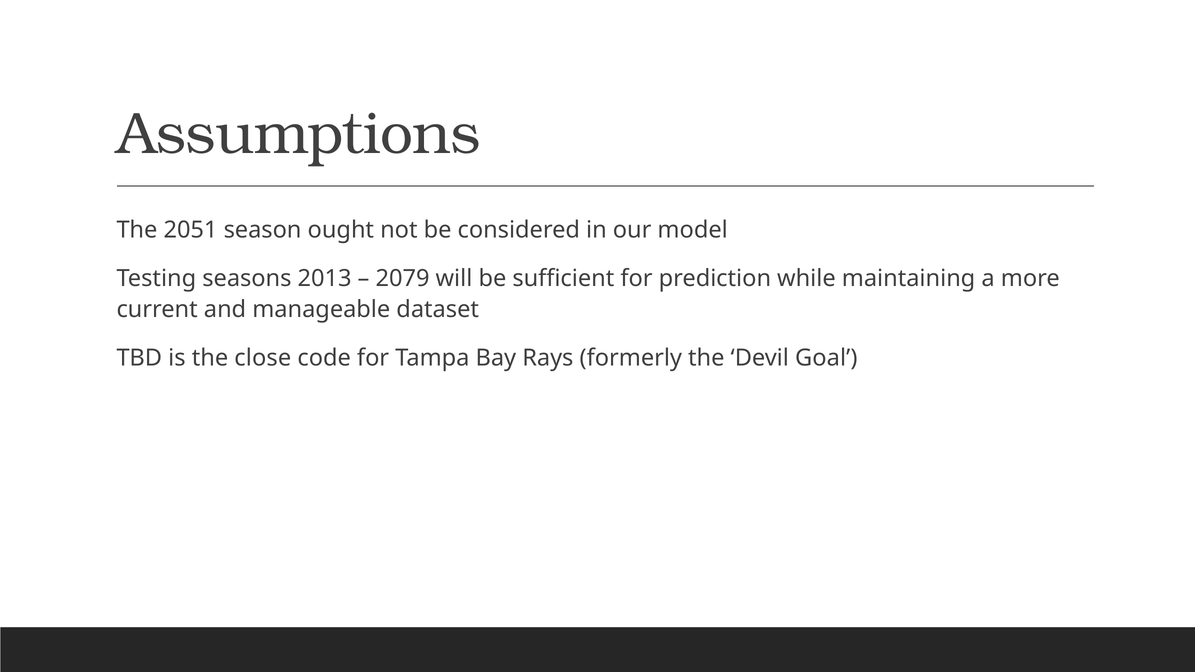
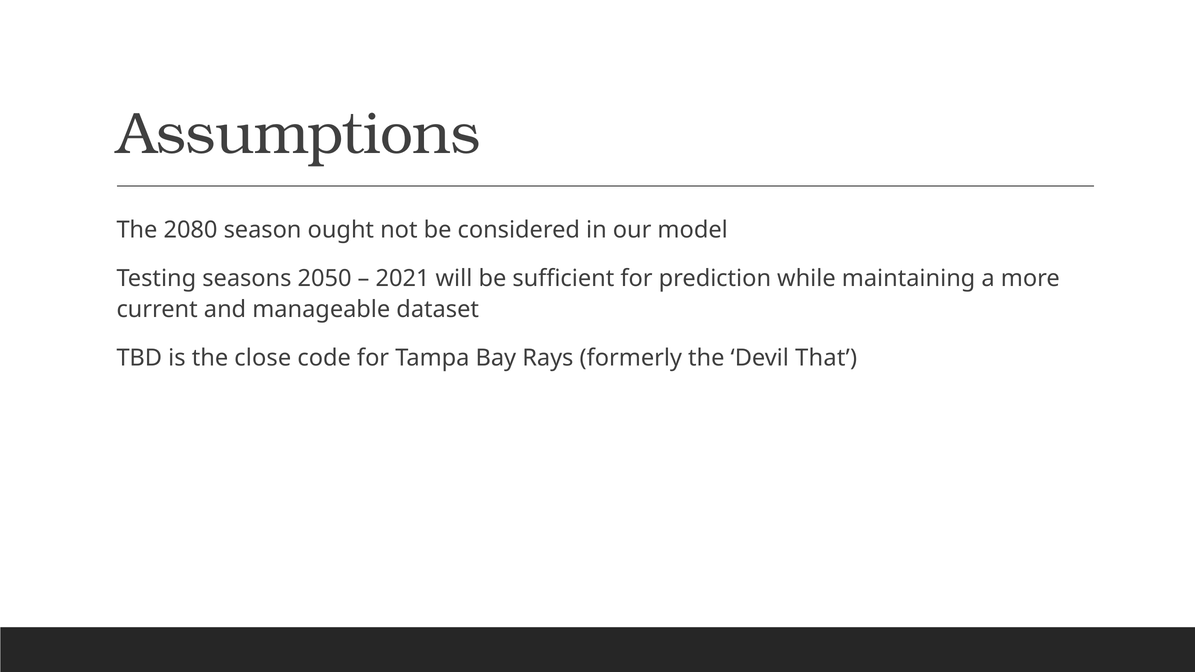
2051: 2051 -> 2080
2013: 2013 -> 2050
2079: 2079 -> 2021
Goal: Goal -> That
